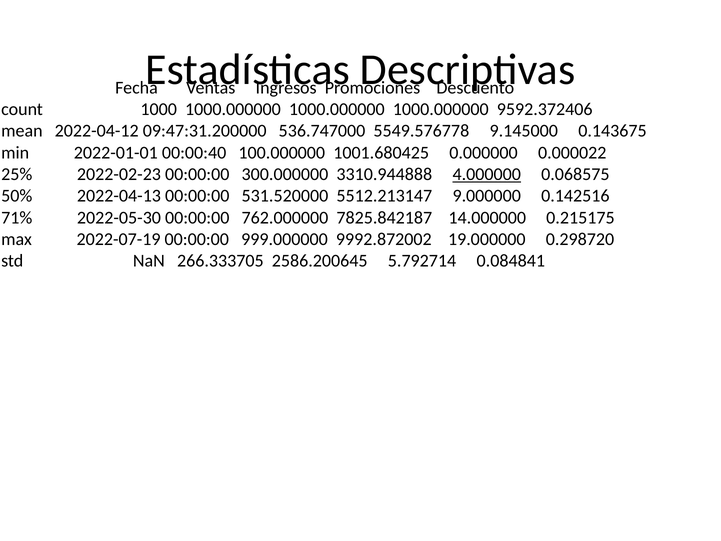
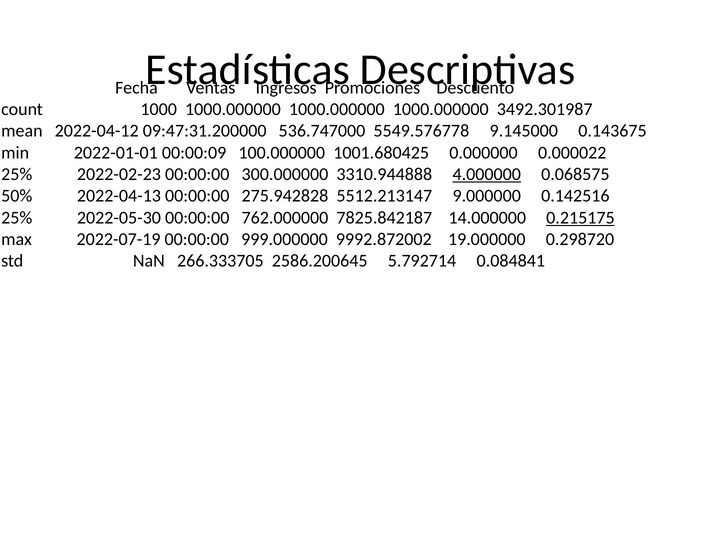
9592.372406: 9592.372406 -> 3492.301987
00:00:40: 00:00:40 -> 00:00:09
531.520000: 531.520000 -> 275.942828
71% at (17, 217): 71% -> 25%
0.215175 underline: none -> present
